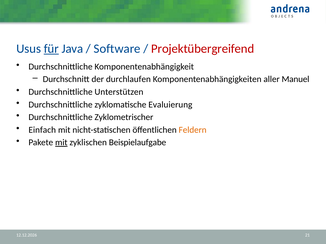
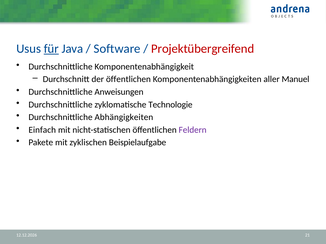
der durchlaufen: durchlaufen -> öffentlichen
Unterstützen: Unterstützen -> Anweisungen
Evaluierung: Evaluierung -> Technologie
Zyklometrischer: Zyklometrischer -> Abhängigkeiten
Feldern colour: orange -> purple
mit at (61, 143) underline: present -> none
